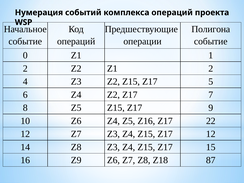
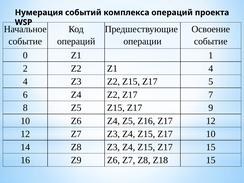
Полигона: Полигона -> Освоение
Z1 2: 2 -> 4
Z17 22: 22 -> 12
Z17 12: 12 -> 10
Z18 87: 87 -> 15
